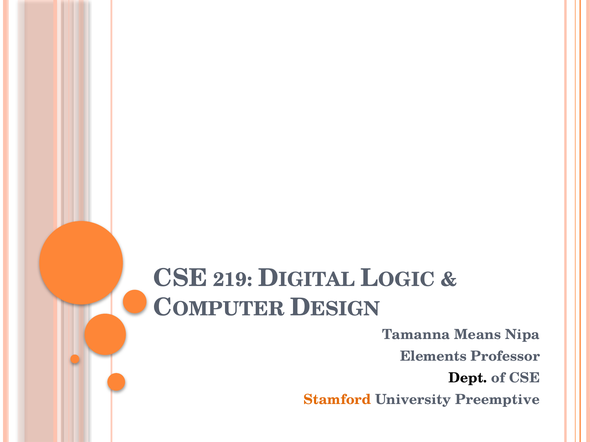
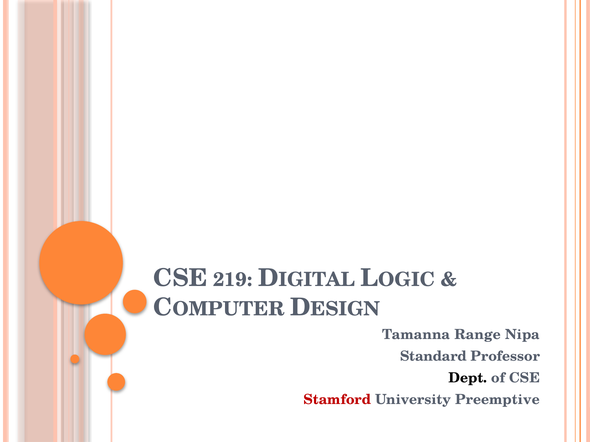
Means: Means -> Range
Elements: Elements -> Standard
Stamford colour: orange -> red
